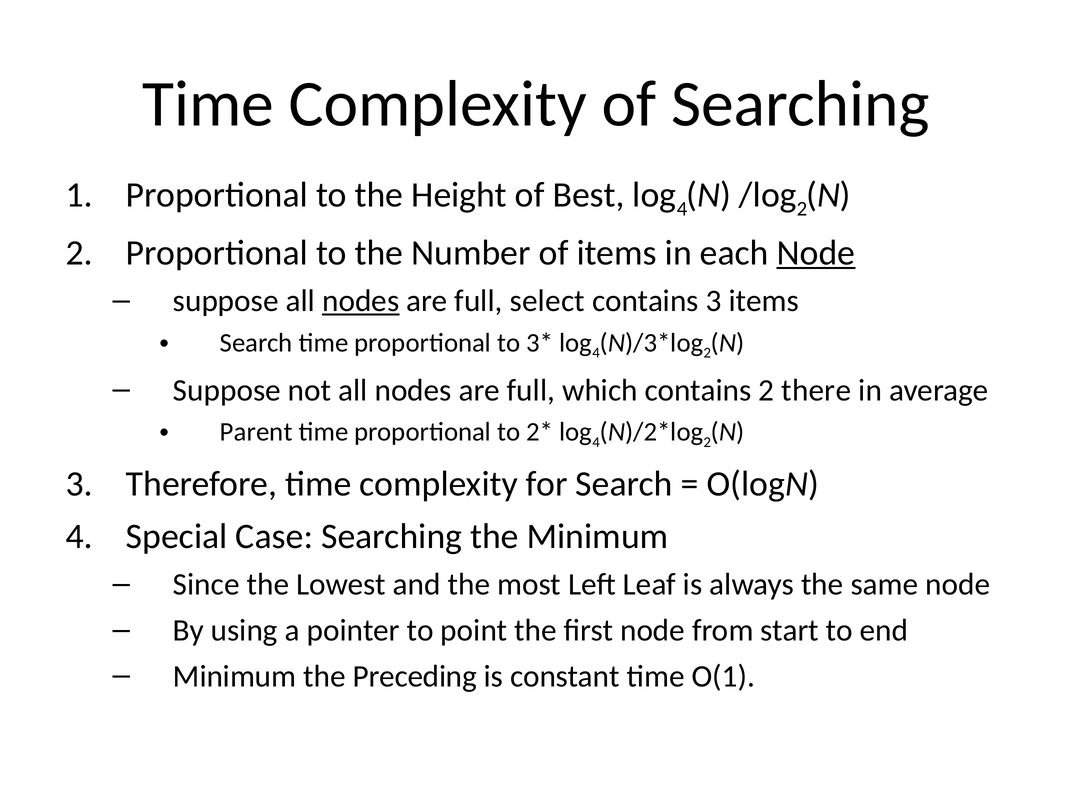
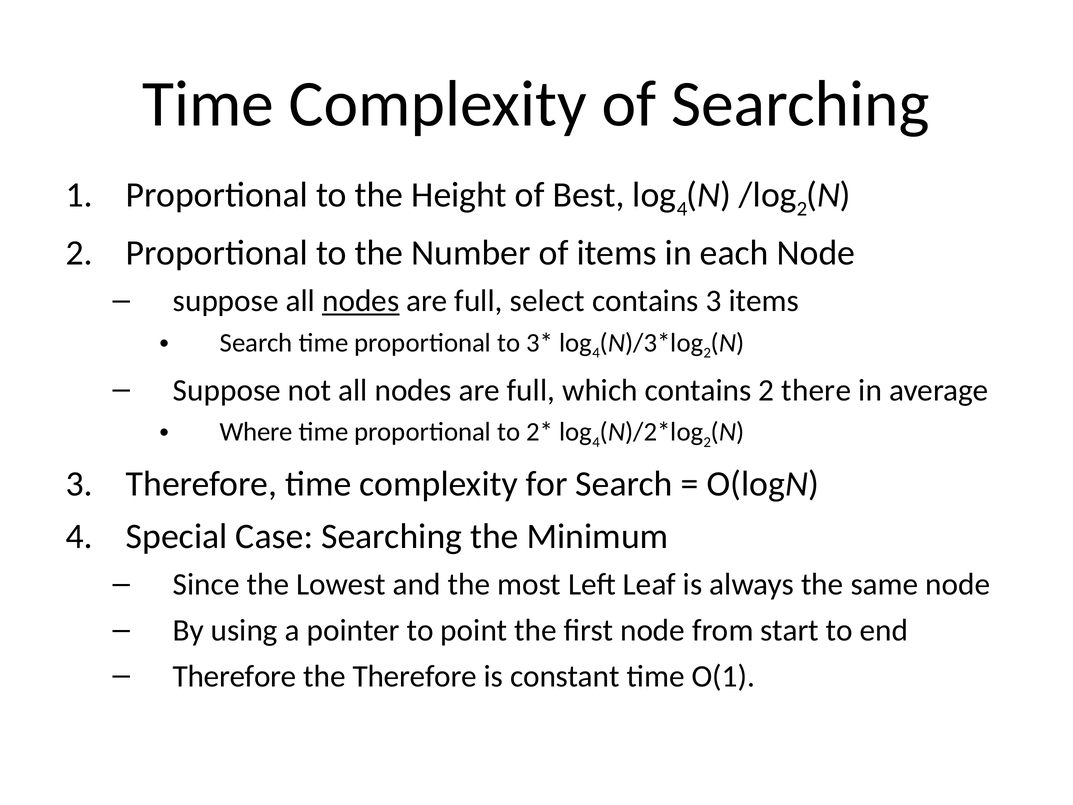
Node at (816, 253) underline: present -> none
Parent: Parent -> Where
Minimum at (235, 676): Minimum -> Therefore
the Preceding: Preceding -> Therefore
